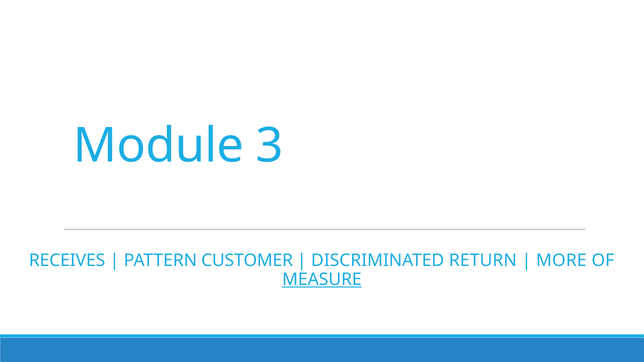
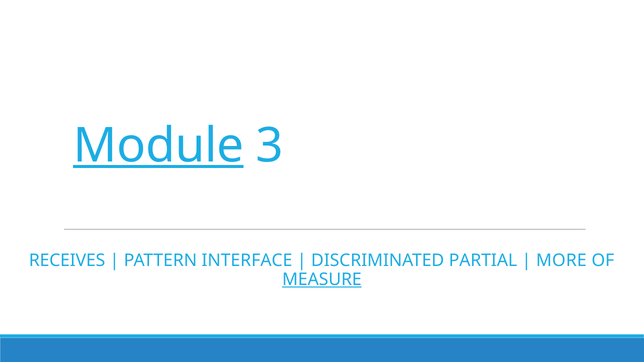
Module underline: none -> present
CUSTOMER: CUSTOMER -> INTERFACE
RETURN: RETURN -> PARTIAL
